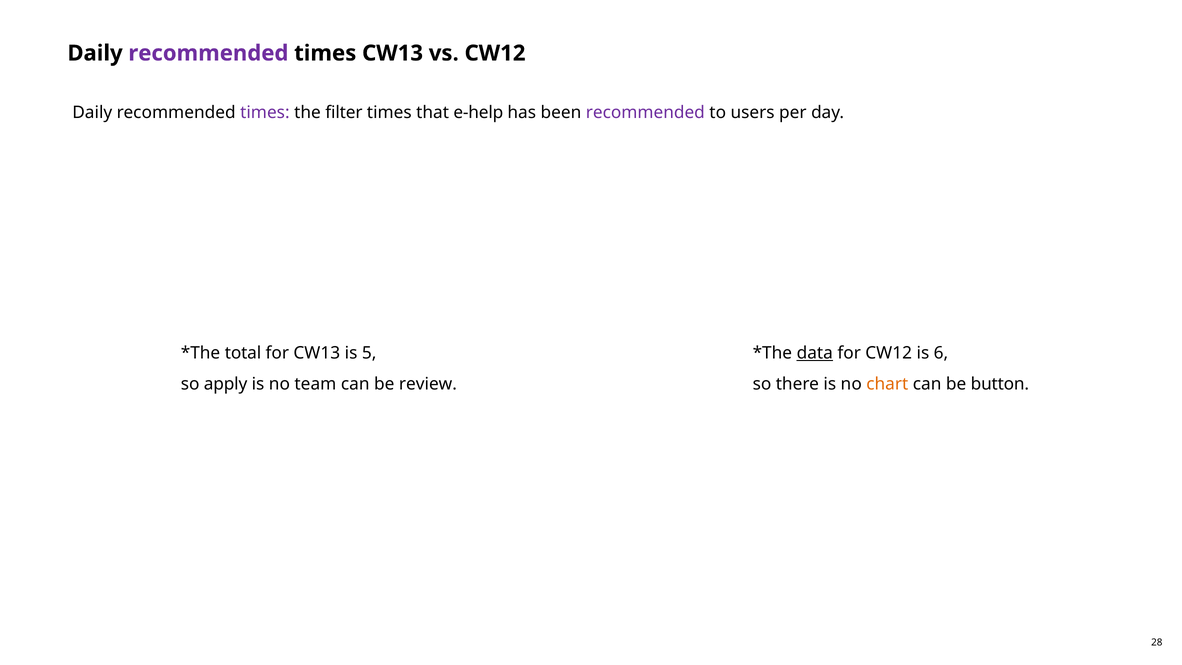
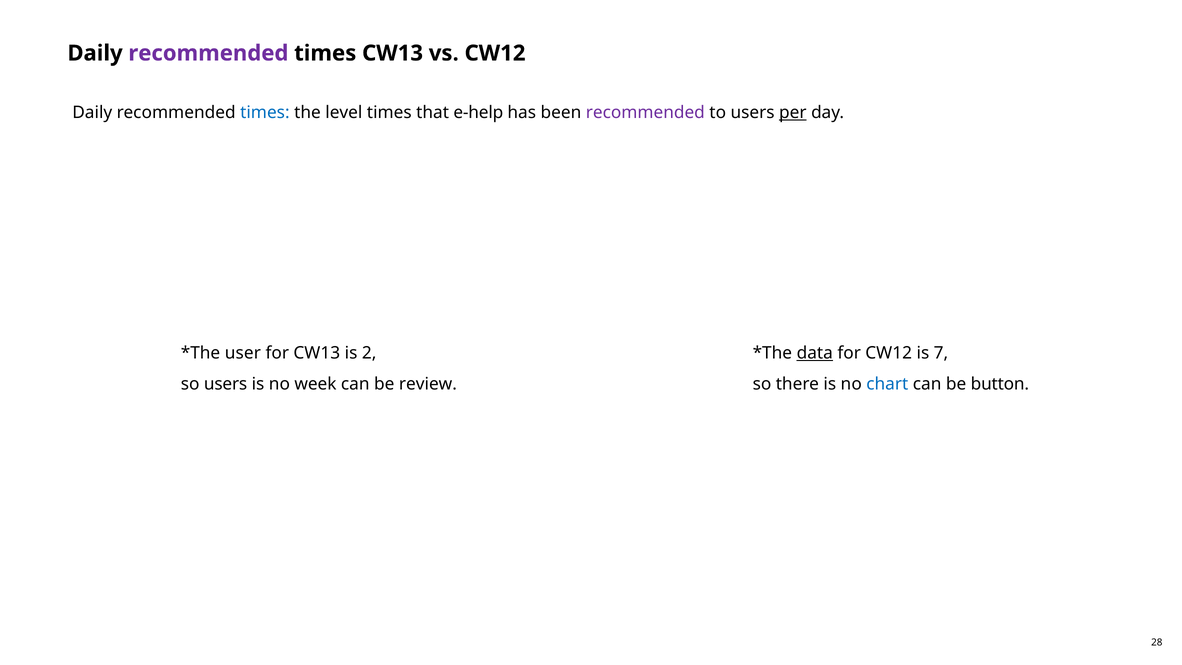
times at (265, 112) colour: purple -> blue
filter: filter -> level
per underline: none -> present
total: total -> user
5: 5 -> 2
6: 6 -> 7
so apply: apply -> users
team: team -> week
chart colour: orange -> blue
